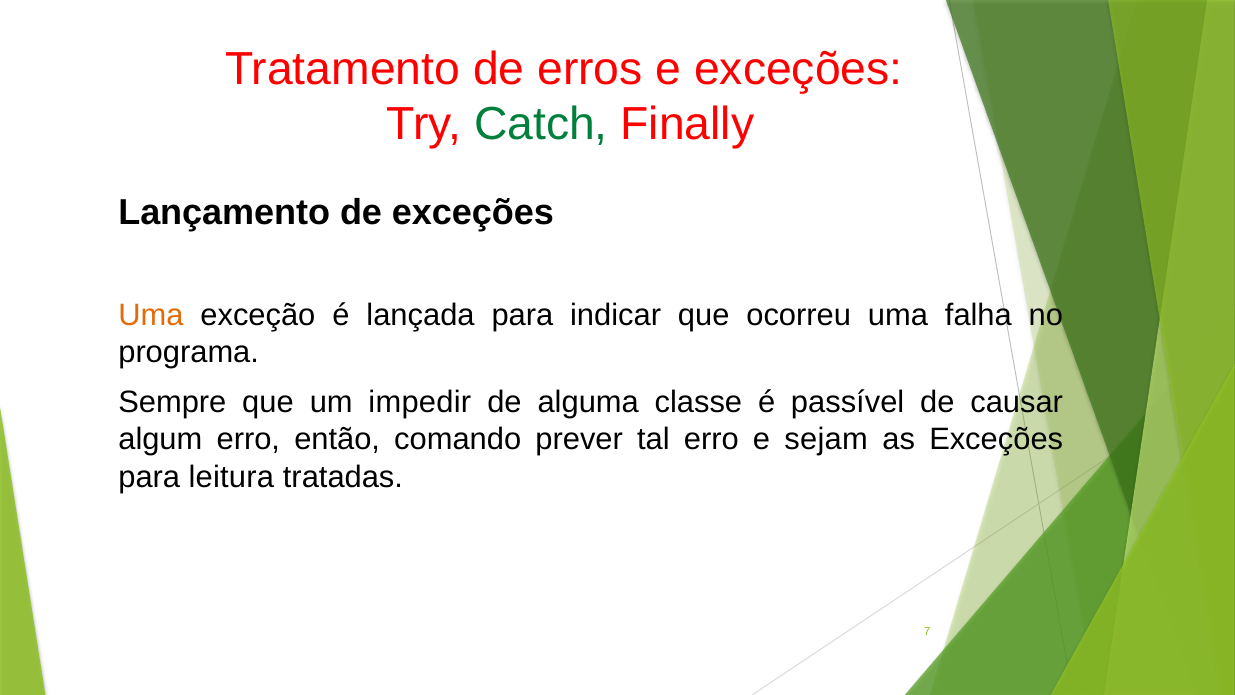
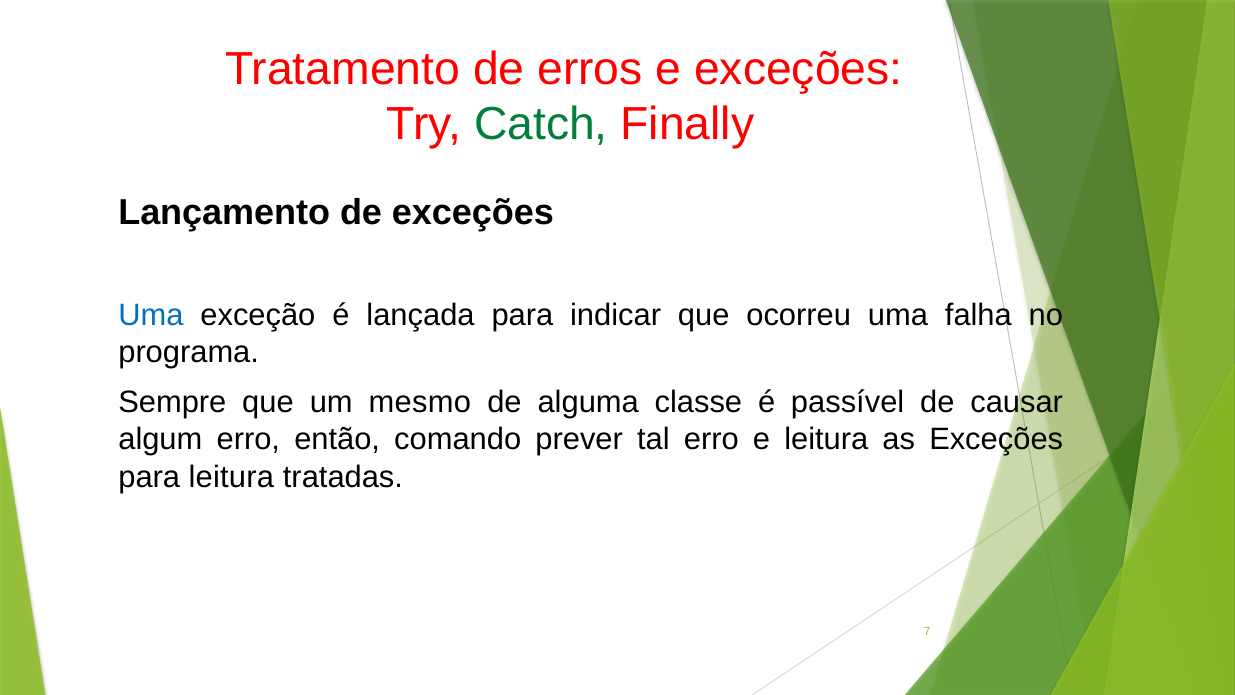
Uma at (151, 316) colour: orange -> blue
impedir: impedir -> mesmo
e sejam: sejam -> leitura
